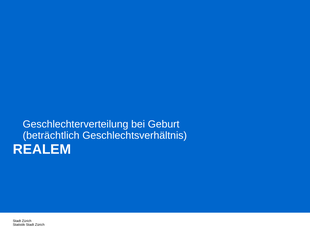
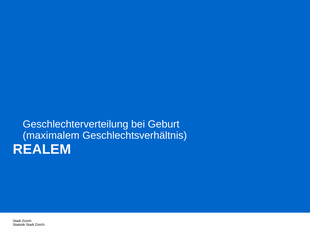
beträchtlich: beträchtlich -> maximalem
